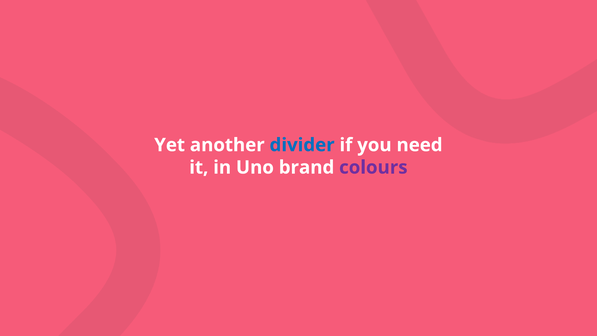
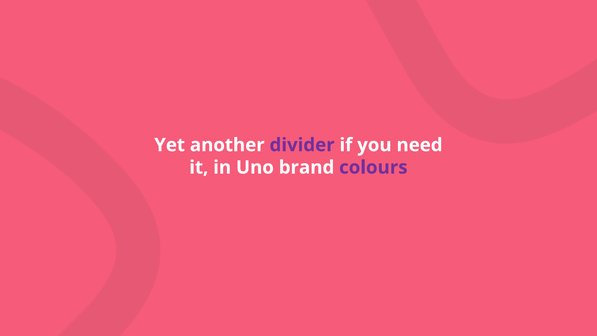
divider colour: blue -> purple
